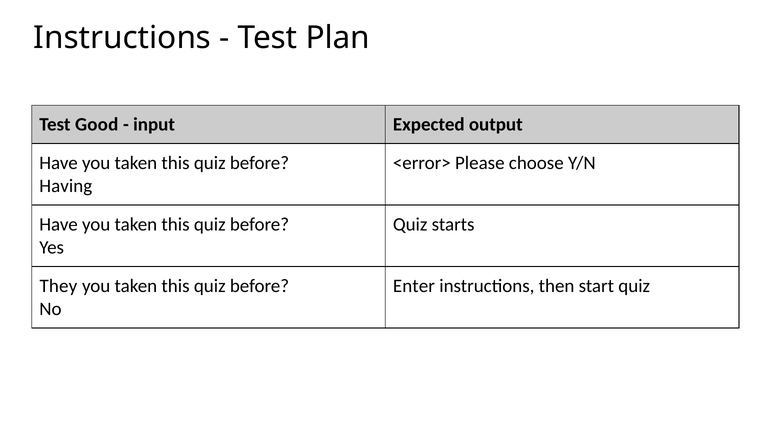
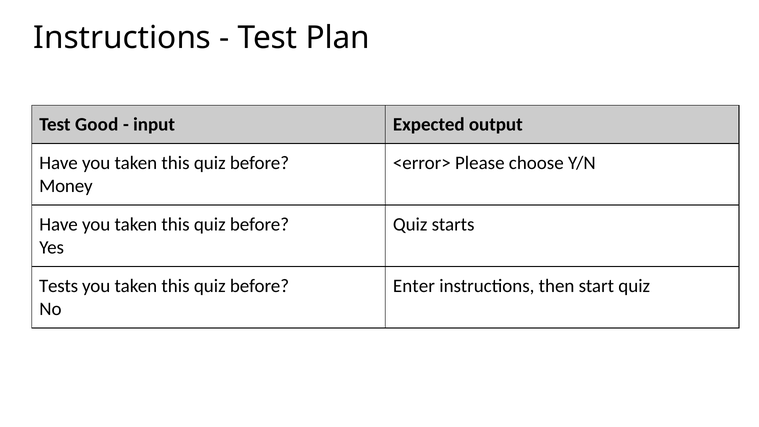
Having: Having -> Money
They: They -> Tests
